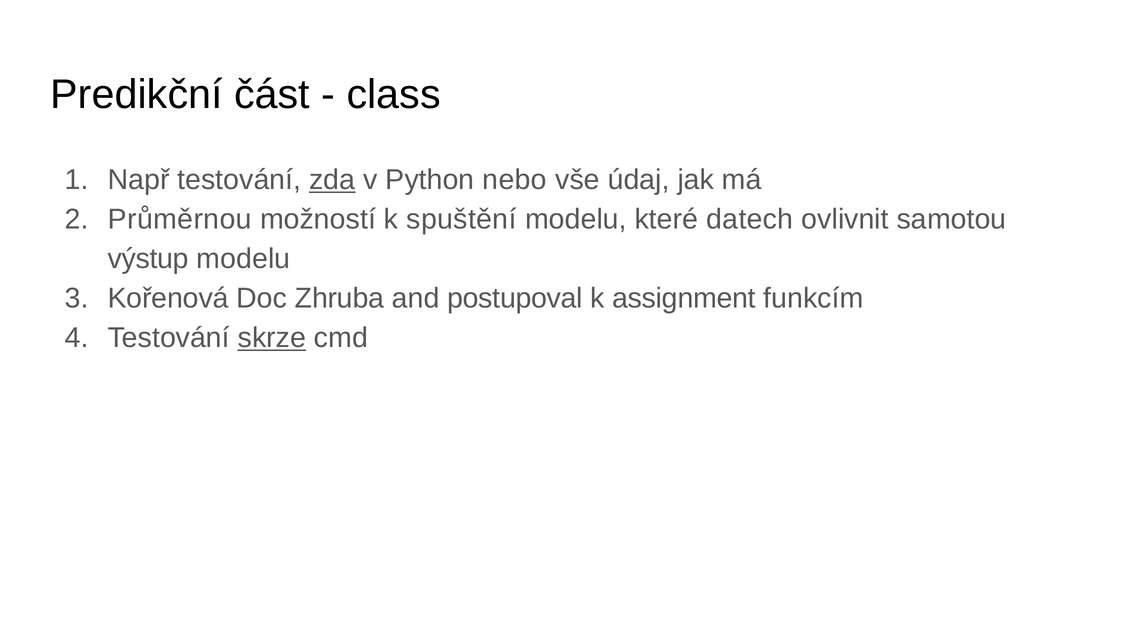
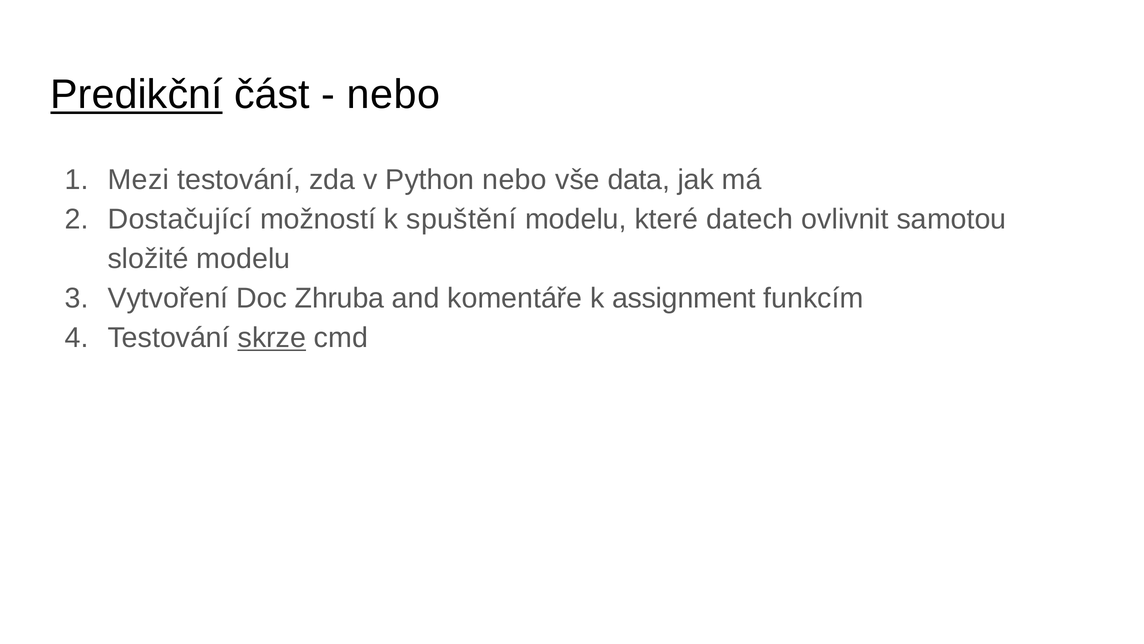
Predikční underline: none -> present
class at (394, 95): class -> nebo
Např: Např -> Mezi
zda underline: present -> none
údaj: údaj -> data
Průměrnou: Průměrnou -> Dostačující
výstup: výstup -> složité
Kořenová: Kořenová -> Vytvoření
postupoval: postupoval -> komentáře
